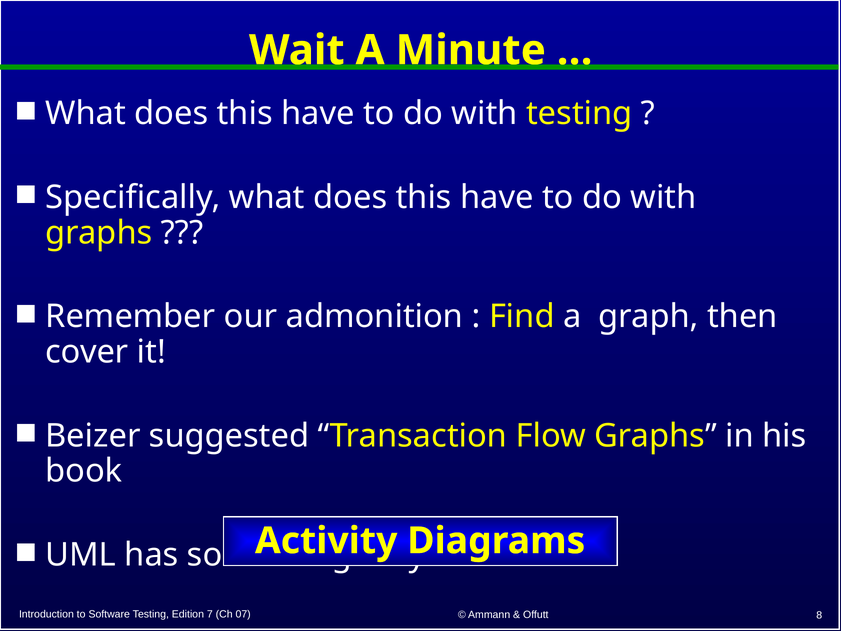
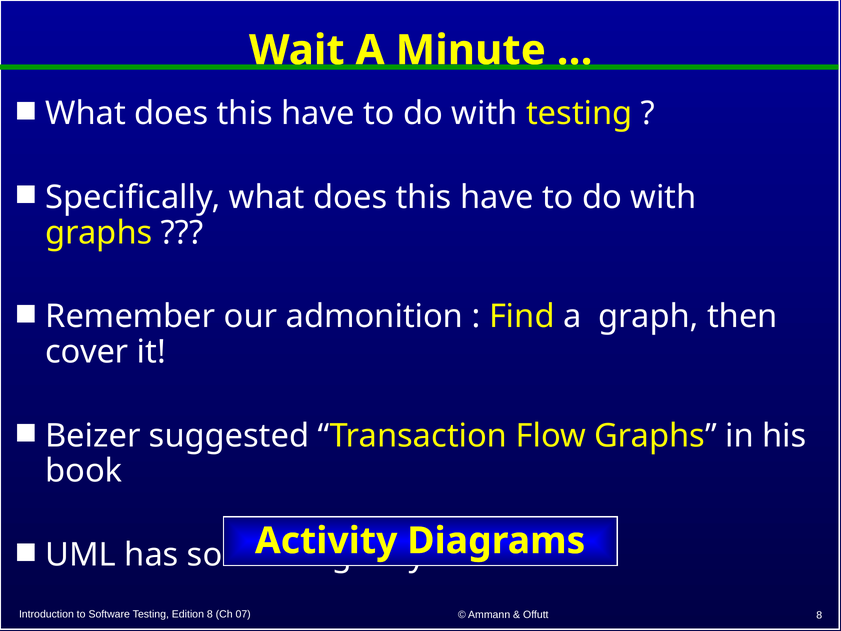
Edition 7: 7 -> 8
